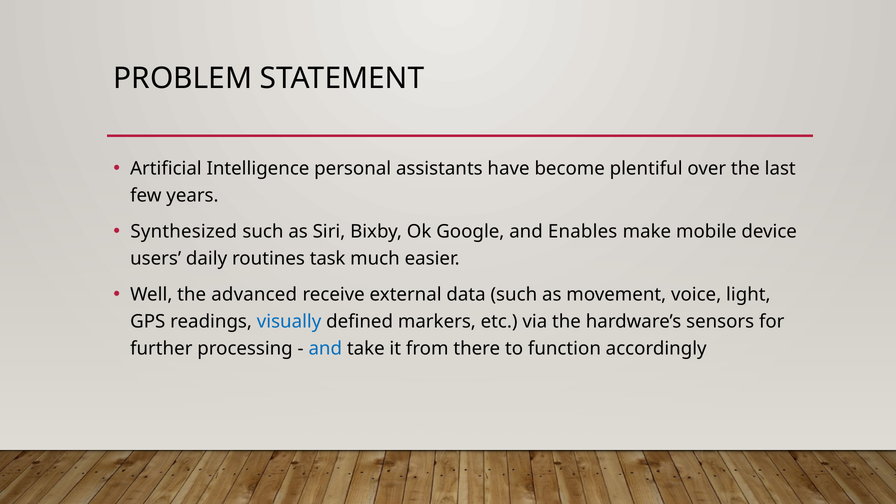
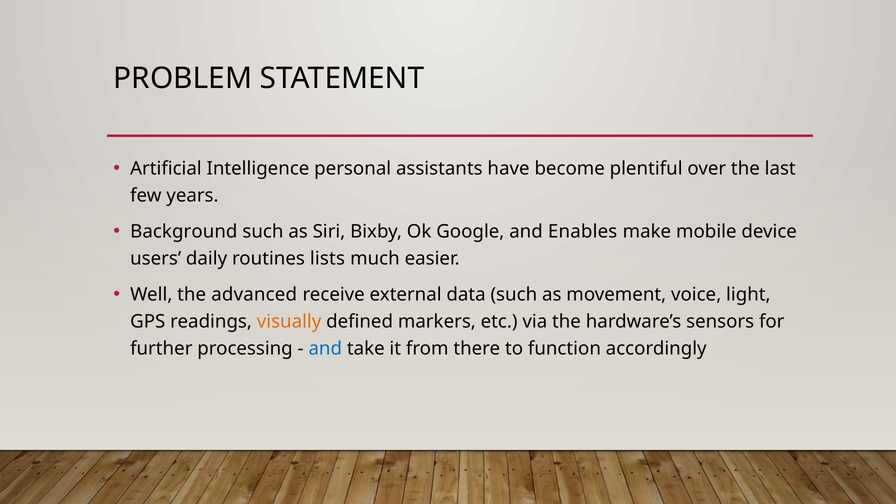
Synthesized: Synthesized -> Background
task: task -> lists
visually colour: blue -> orange
